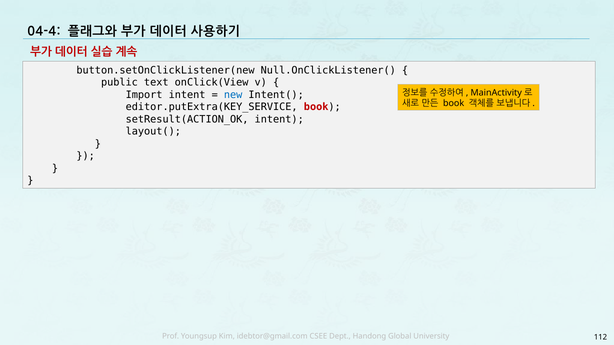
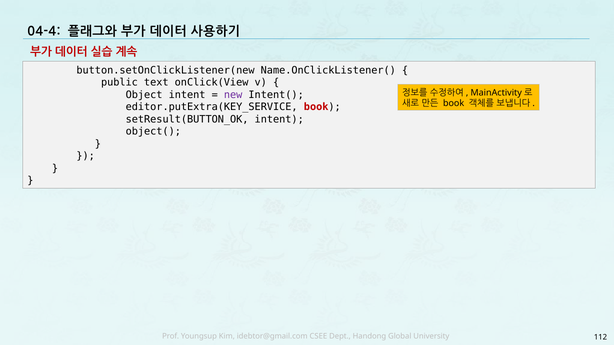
Null.OnClickListener(: Null.OnClickListener( -> Name.OnClickListener(
Import: Import -> Object
new colour: blue -> purple
setResult(ACTION_OK: setResult(ACTION_OK -> setResult(BUTTON_OK
layout(: layout( -> object(
